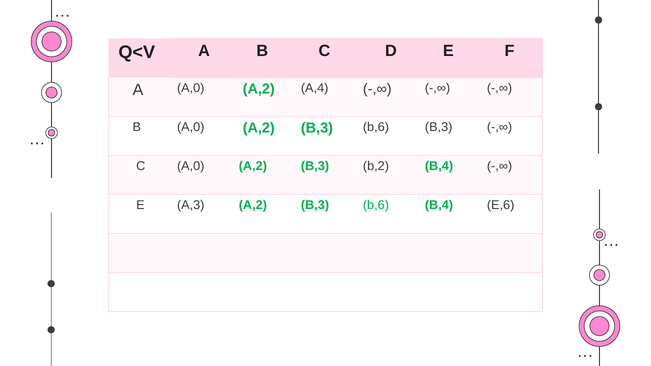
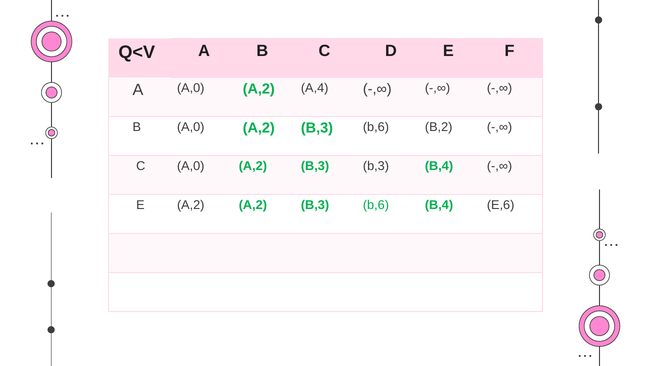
b,6 B,3: B,3 -> B,2
B,3 b,2: b,2 -> b,3
E A,3: A,3 -> A,2
